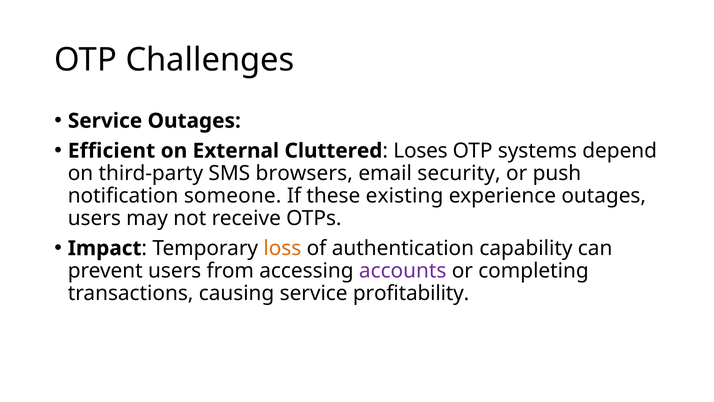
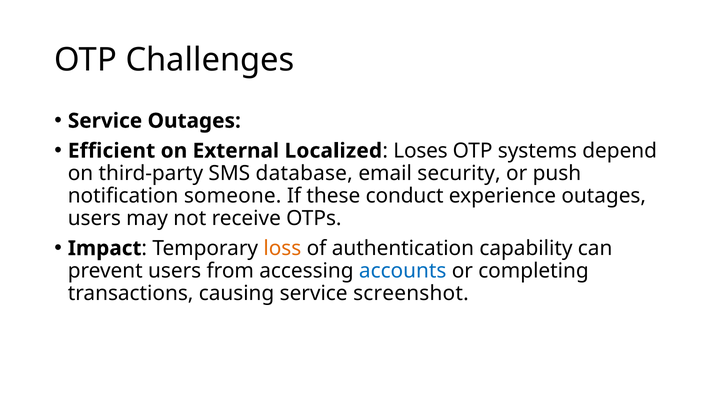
Cluttered: Cluttered -> Localized
browsers: browsers -> database
existing: existing -> conduct
accounts colour: purple -> blue
profitability: profitability -> screenshot
